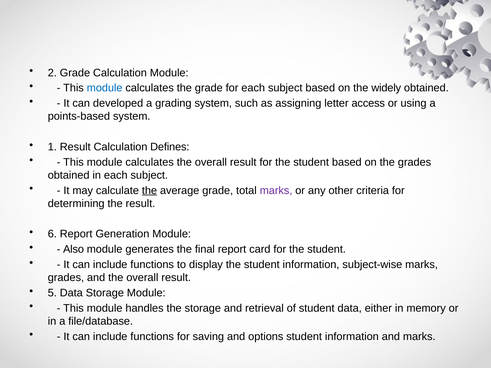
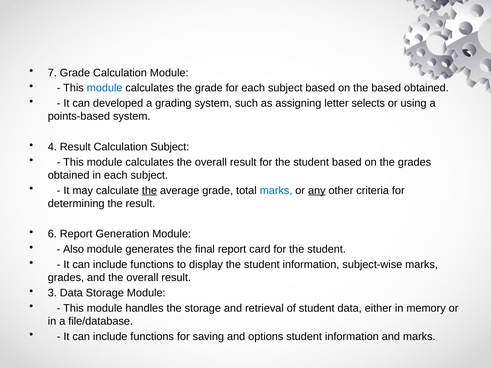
2: 2 -> 7
the widely: widely -> based
access: access -> selects
1: 1 -> 4
Calculation Defines: Defines -> Subject
marks at (276, 191) colour: purple -> blue
any underline: none -> present
5: 5 -> 3
